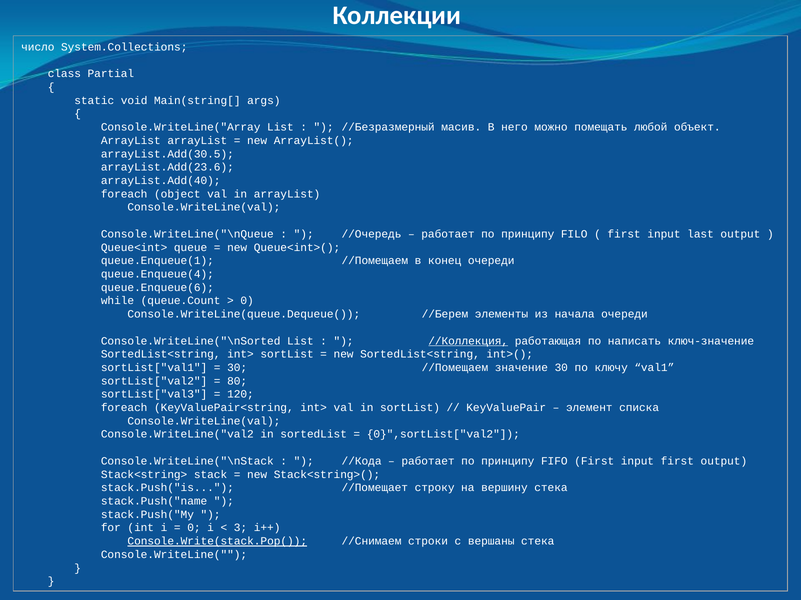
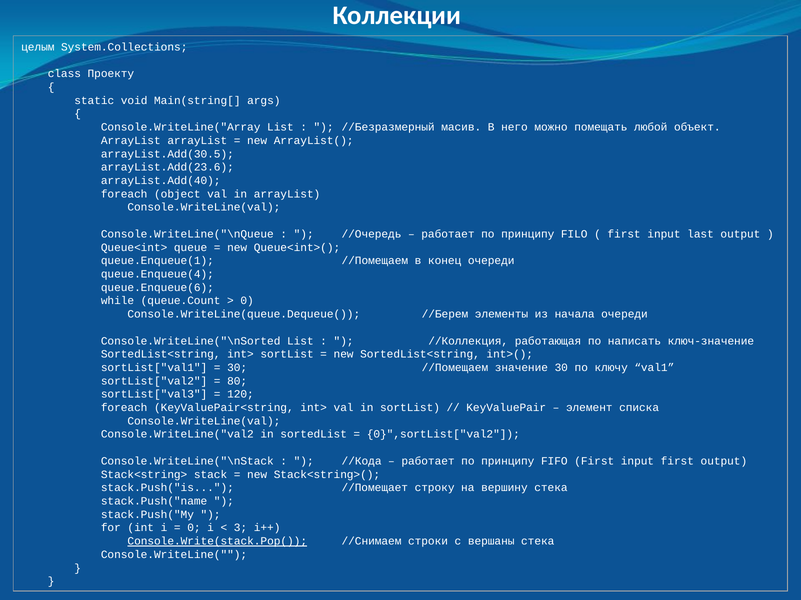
число: число -> целым
Partial: Partial -> Проекту
//Коллекция underline: present -> none
